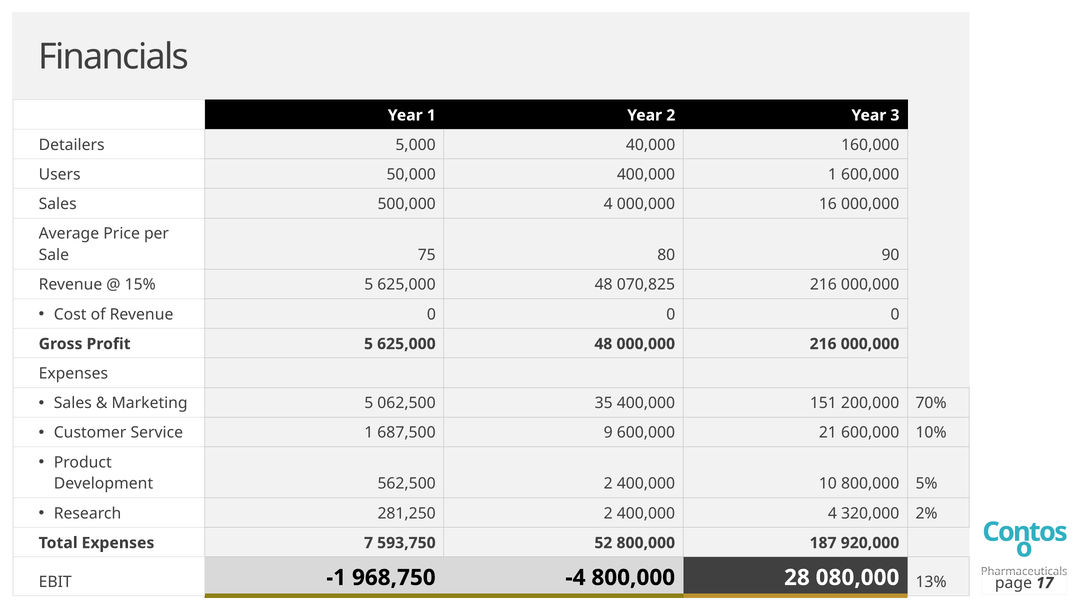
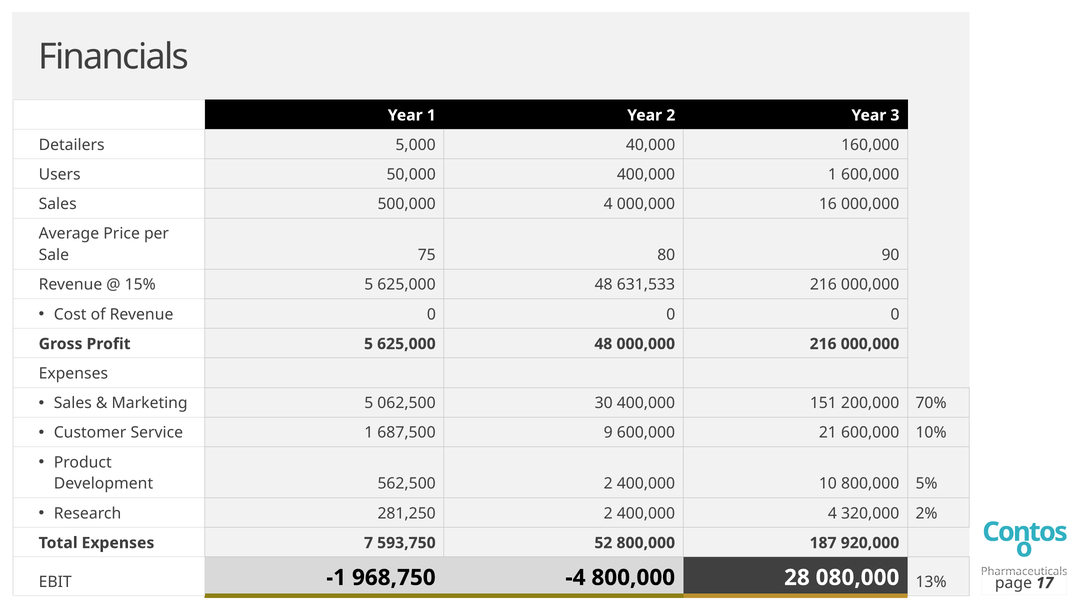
070,825: 070,825 -> 631,533
35: 35 -> 30
